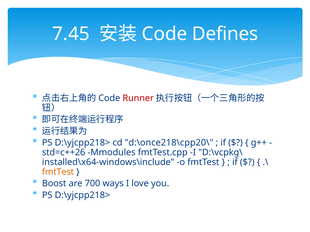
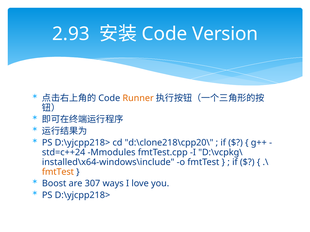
7.45: 7.45 -> 2.93
Defines: Defines -> Version
Runner colour: red -> orange
d:\once218\cpp20\: d:\once218\cpp20\ -> d:\clone218\cpp20\
std=c++26: std=c++26 -> std=c++24
700: 700 -> 307
